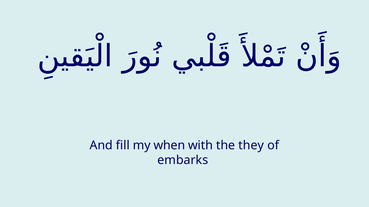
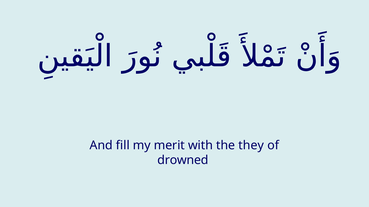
when: when -> merit
embarks: embarks -> drowned
